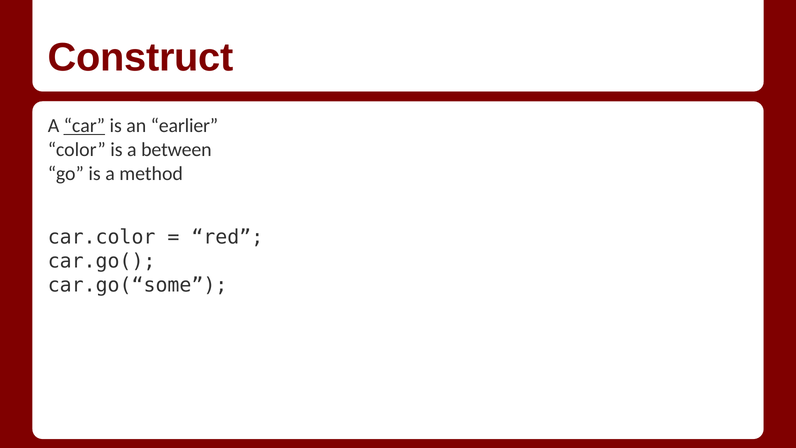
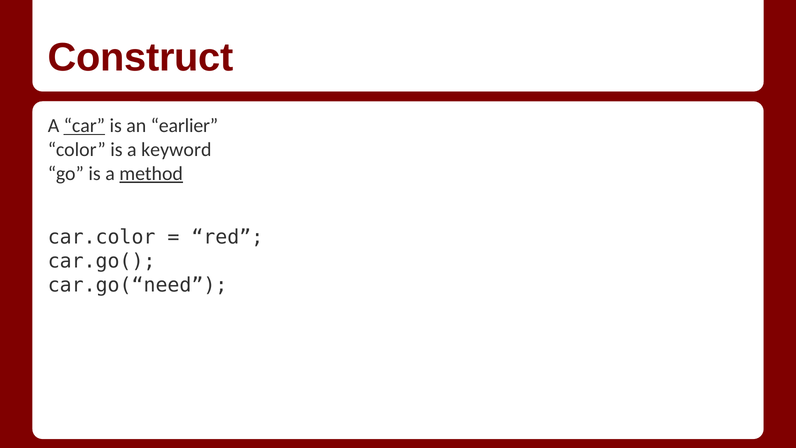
between: between -> keyword
method underline: none -> present
car.go(“some: car.go(“some -> car.go(“need
